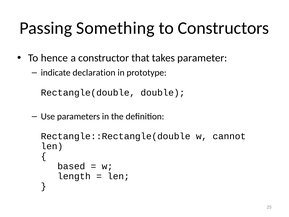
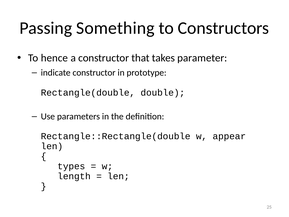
indicate declaration: declaration -> constructor
cannot: cannot -> appear
based: based -> types
